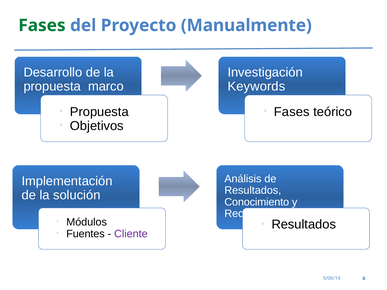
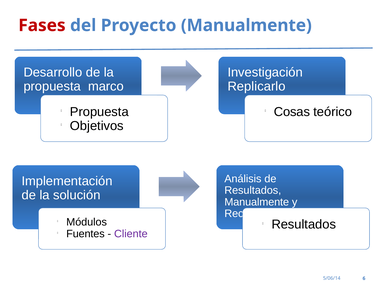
Fases at (42, 25) colour: green -> red
Keywords: Keywords -> Replicarlo
Fases at (292, 112): Fases -> Cosas
Conocimiento at (257, 202): Conocimiento -> Manualmente
